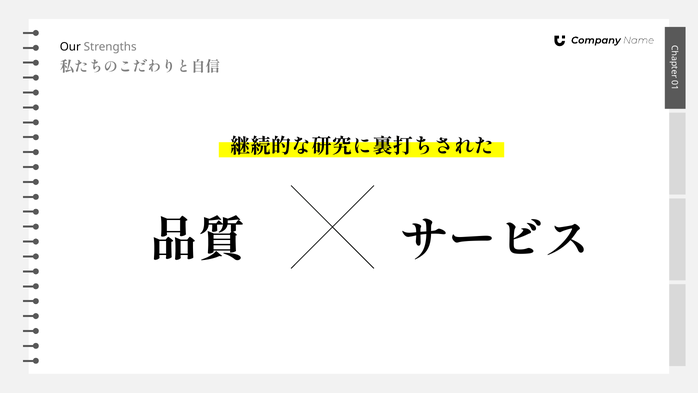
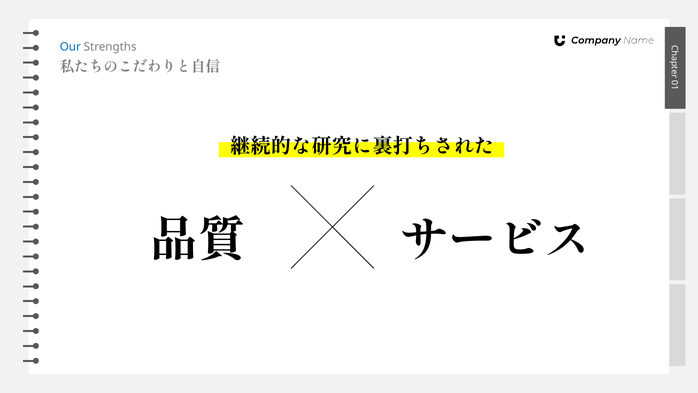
Our colour: black -> blue
